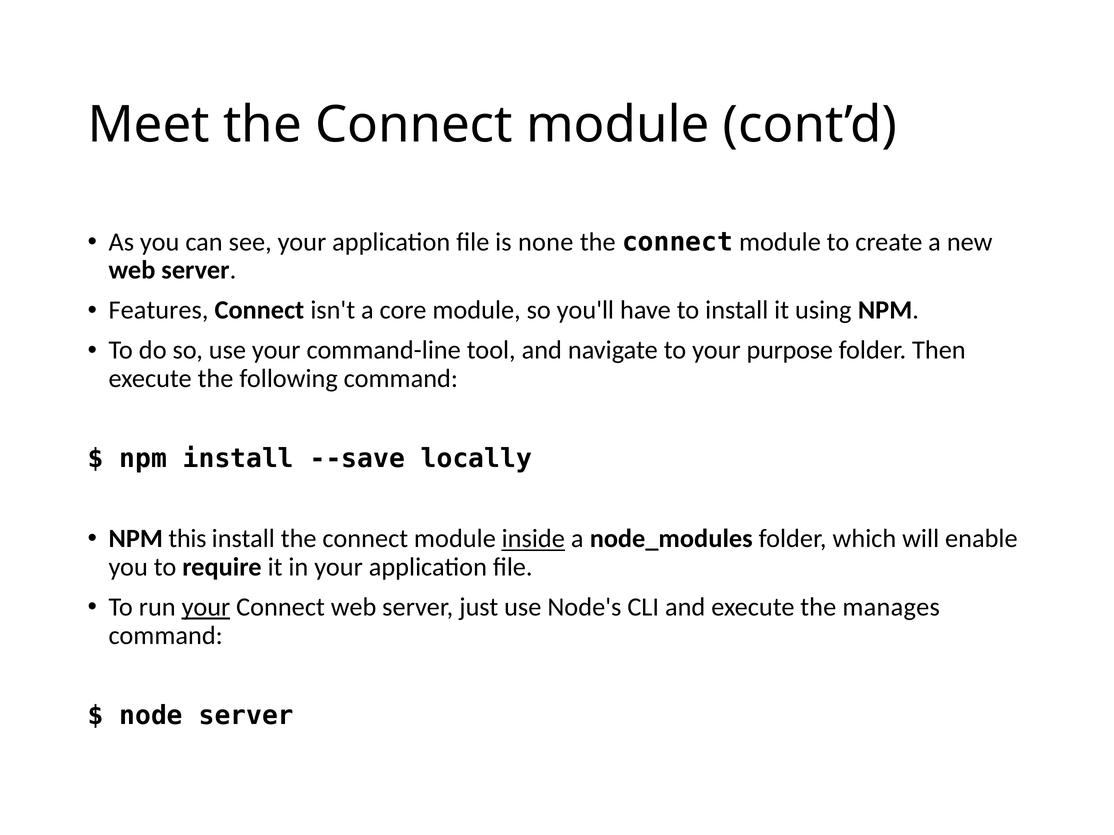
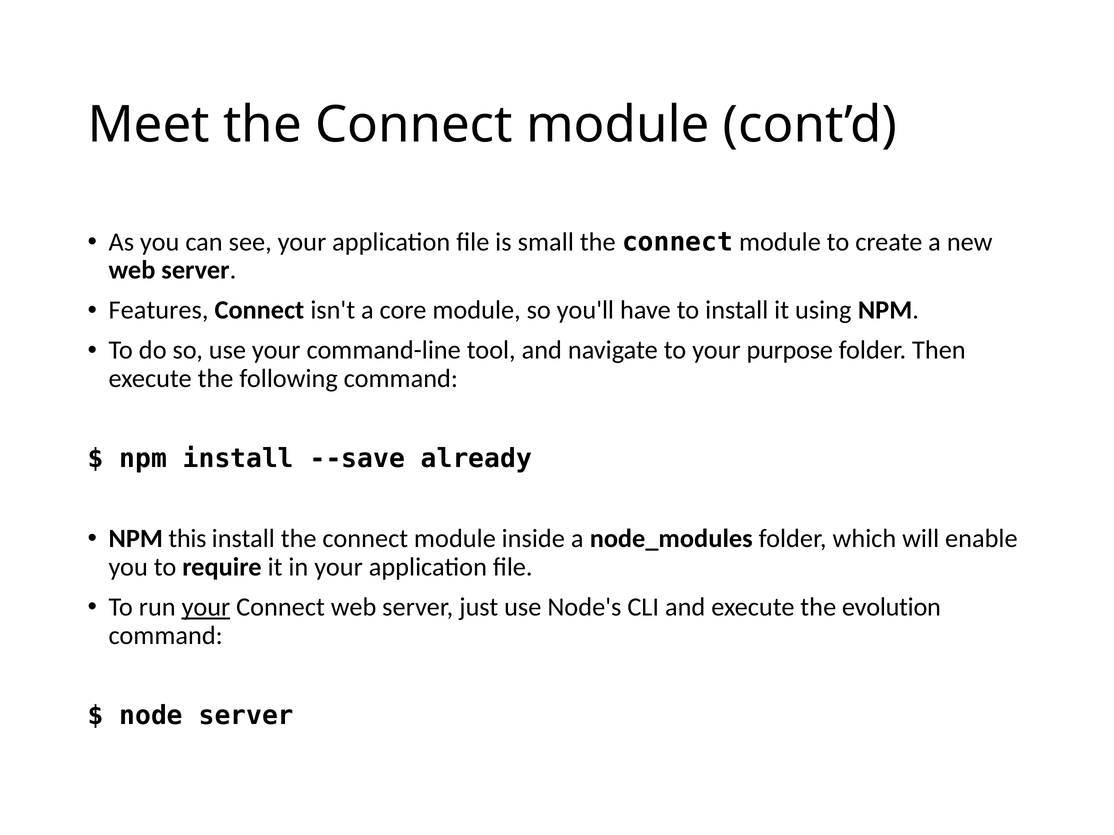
none: none -> small
locally: locally -> already
inside underline: present -> none
manages: manages -> evolution
